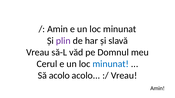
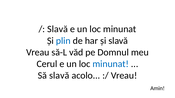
Amin at (58, 29): Amin -> Slavă
plin colour: purple -> blue
Să acolo: acolo -> slavă
